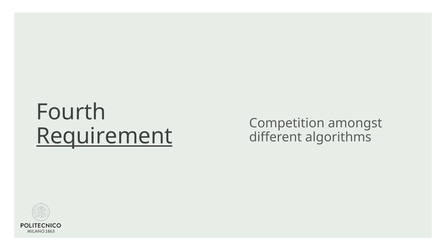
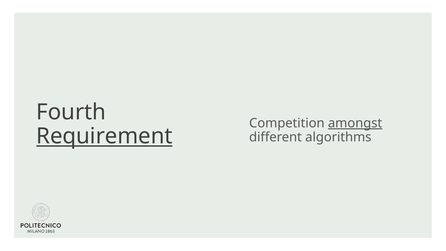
amongst underline: none -> present
